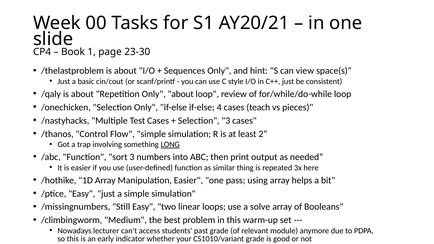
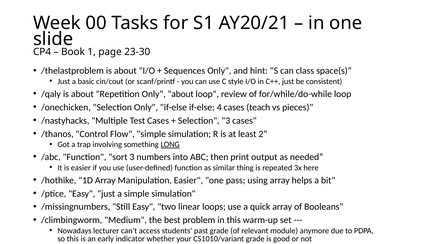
view: view -> class
solve: solve -> quick
